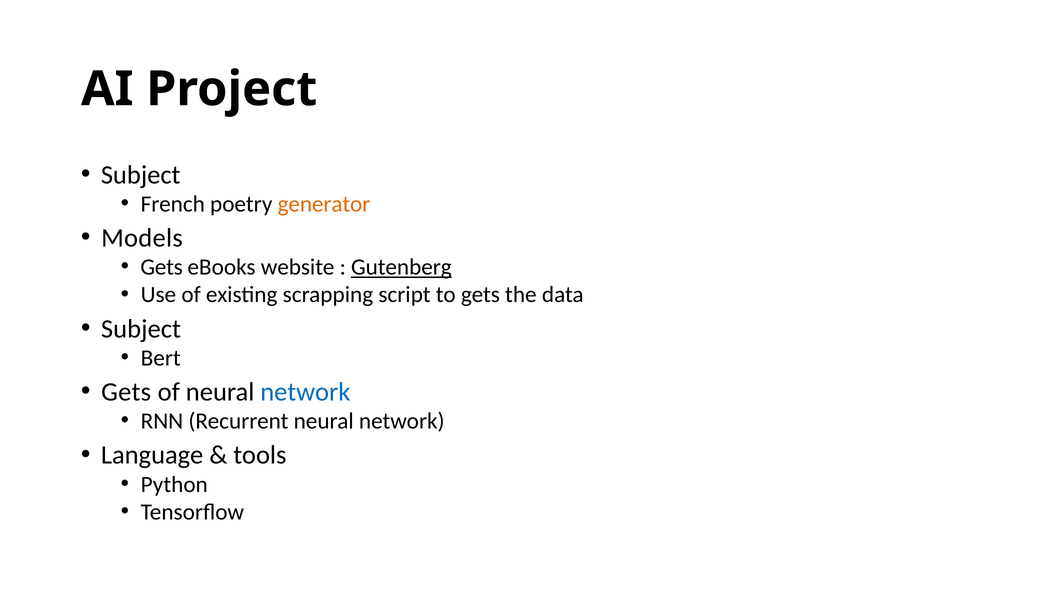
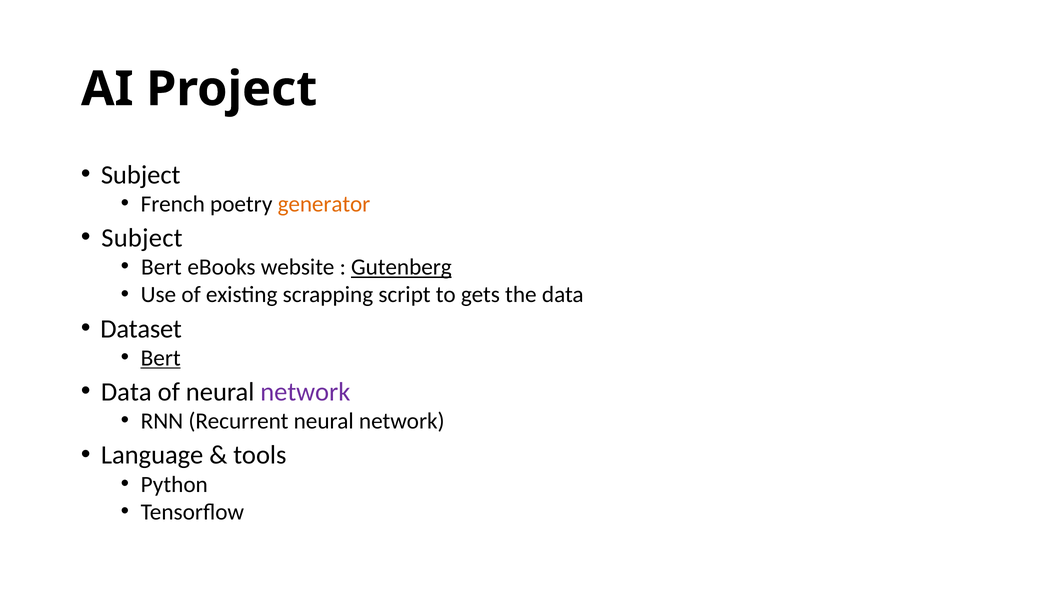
Models at (142, 238): Models -> Subject
Gets at (162, 267): Gets -> Bert
Subject at (141, 329): Subject -> Dataset
Bert at (161, 358) underline: none -> present
Gets at (126, 392): Gets -> Data
network at (305, 392) colour: blue -> purple
